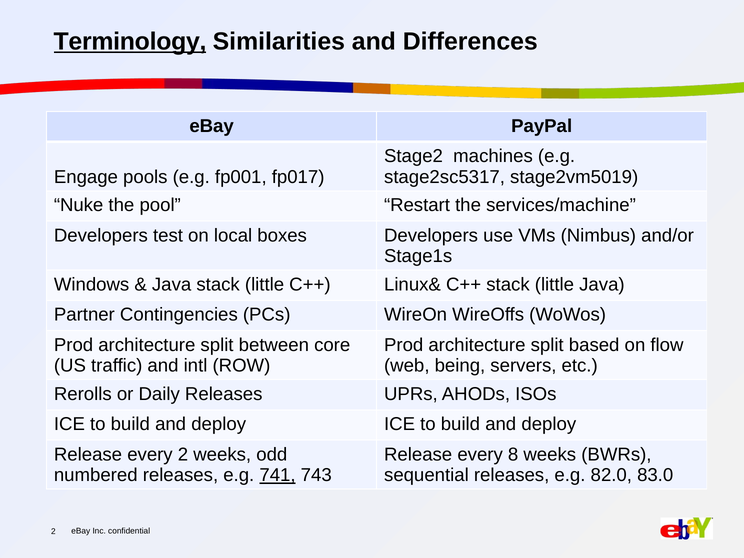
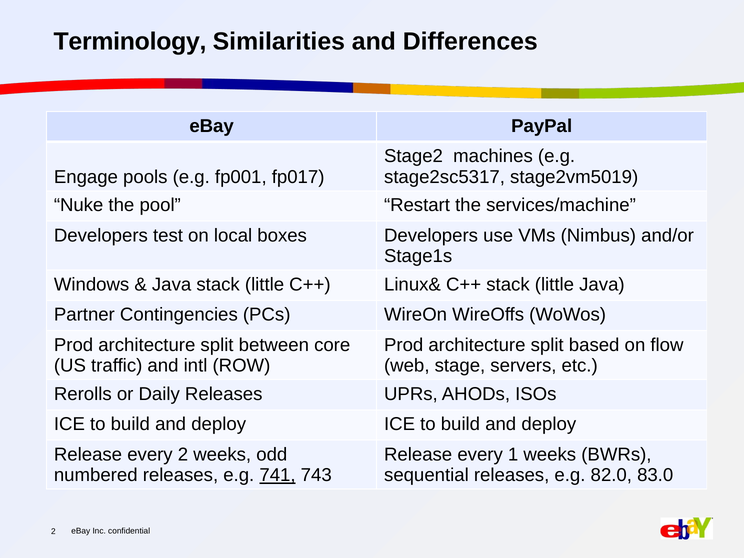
Terminology underline: present -> none
being: being -> stage
8: 8 -> 1
